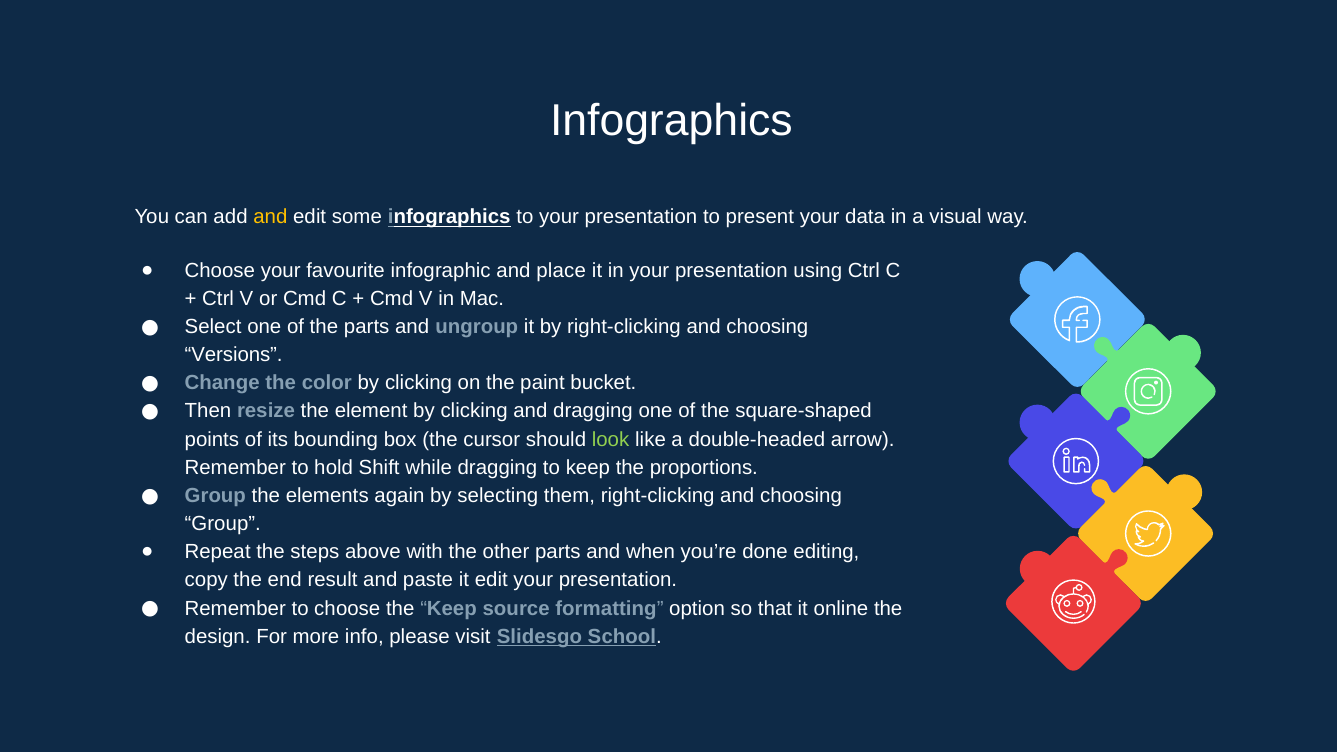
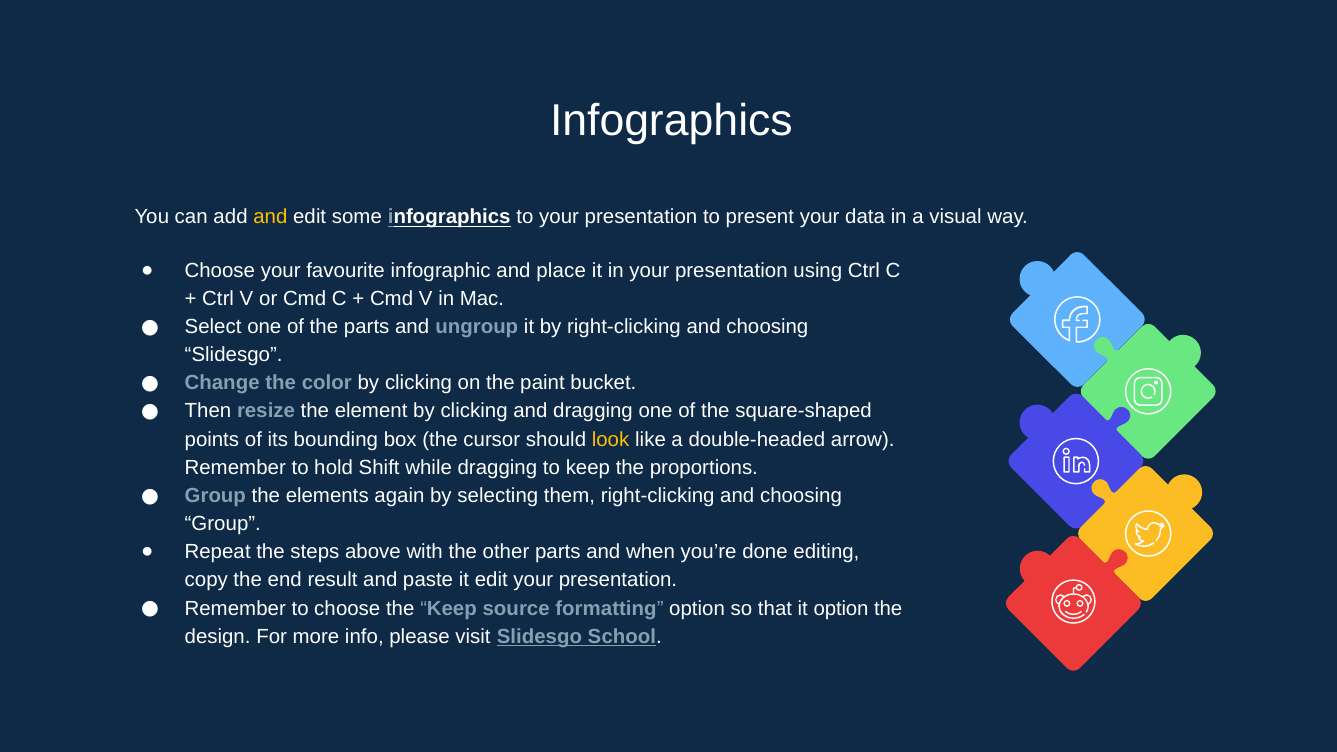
Versions at (234, 355): Versions -> Slidesgo
look colour: light green -> yellow
it online: online -> option
